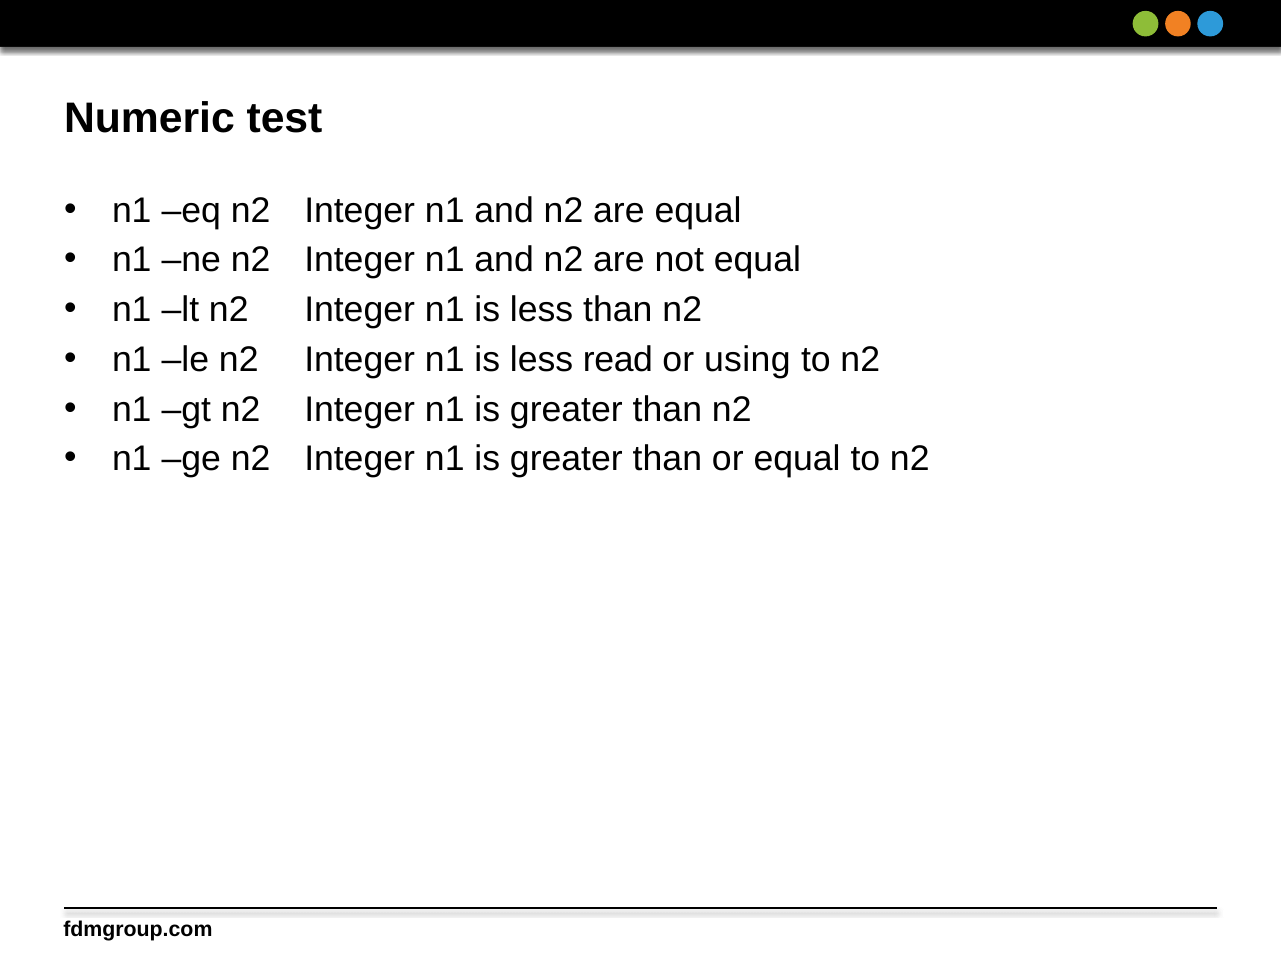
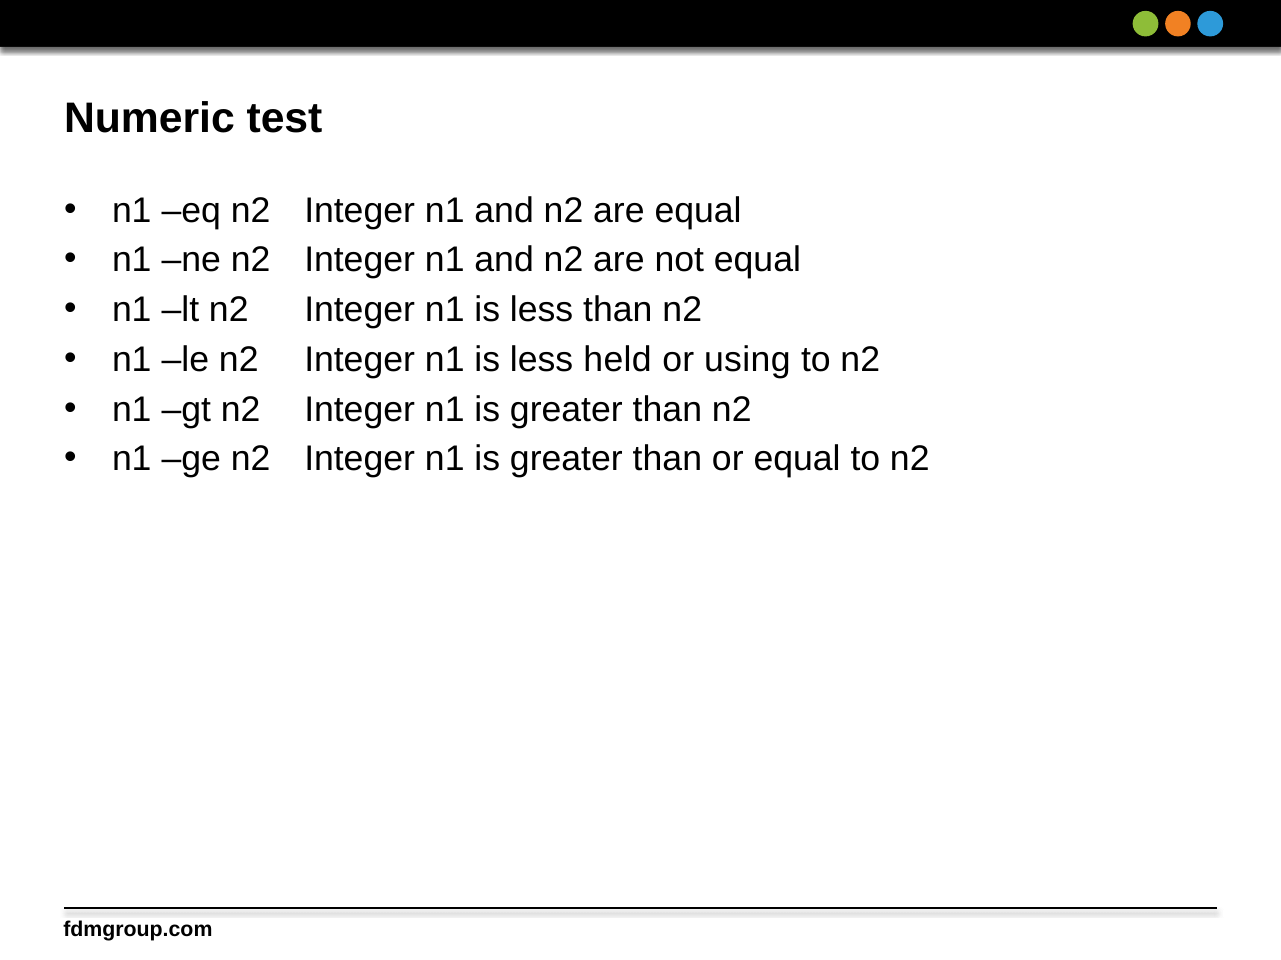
read: read -> held
